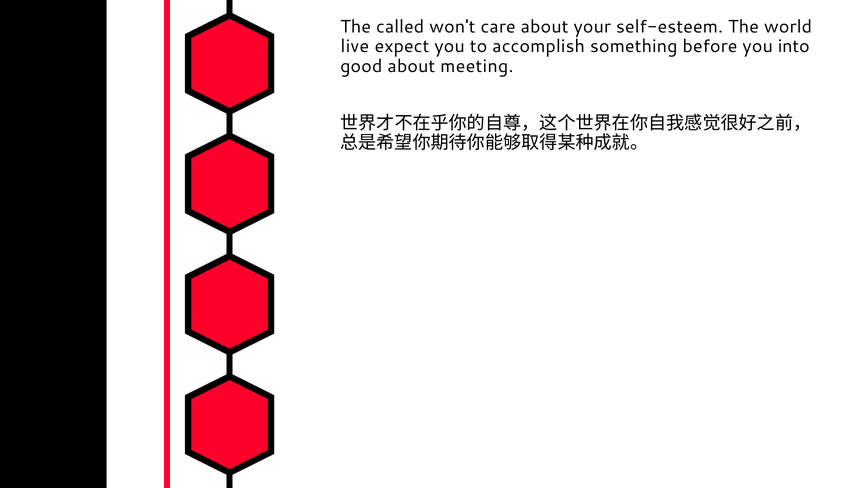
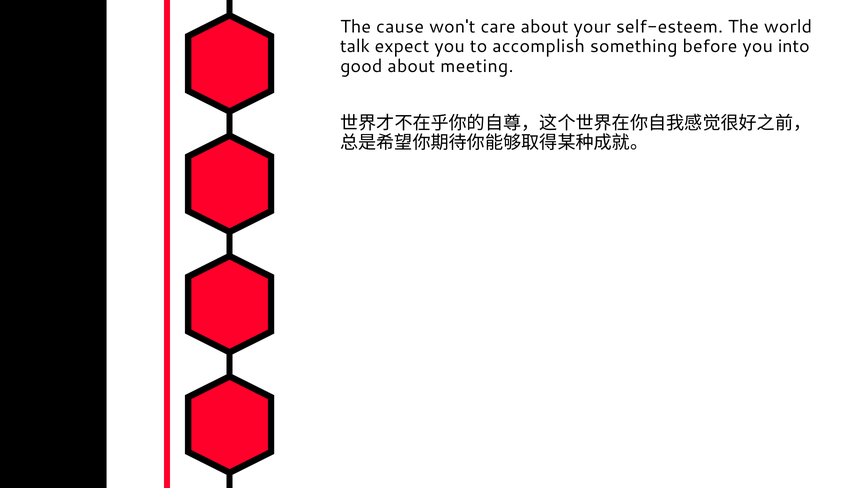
called: called -> cause
live: live -> talk
